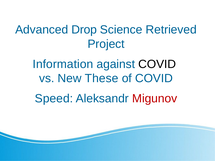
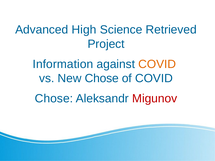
Drop: Drop -> High
COVID at (157, 64) colour: black -> orange
New These: These -> Chose
Speed at (54, 99): Speed -> Chose
